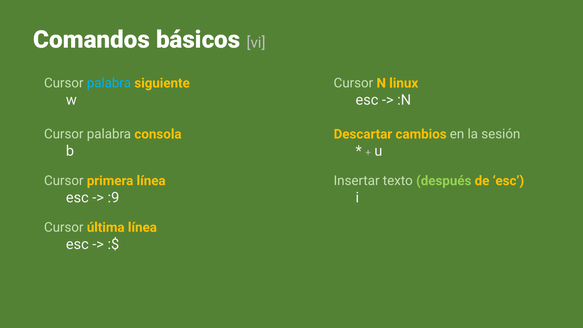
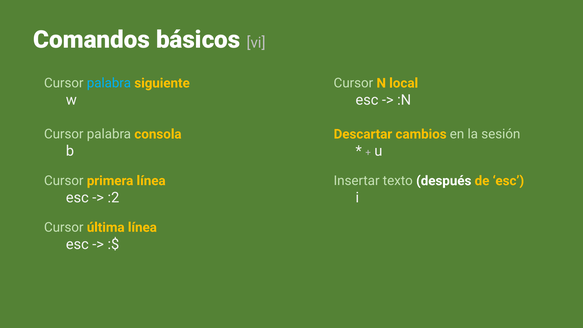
linux: linux -> local
después colour: light green -> white
:9: :9 -> :2
